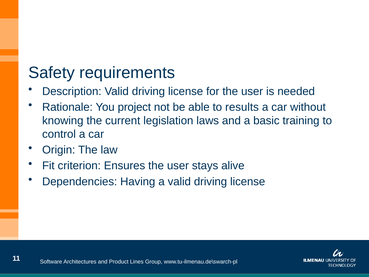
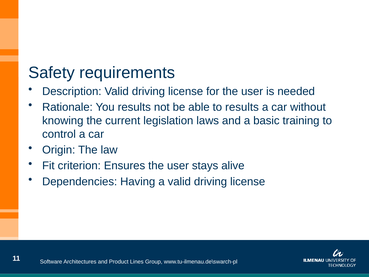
You project: project -> results
